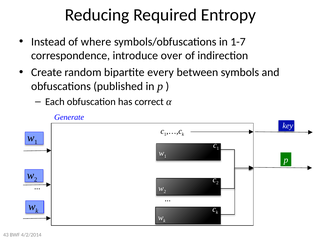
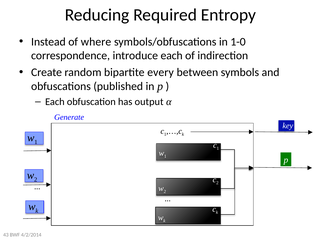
1-7: 1-7 -> 1-0
introduce over: over -> each
correct: correct -> output
